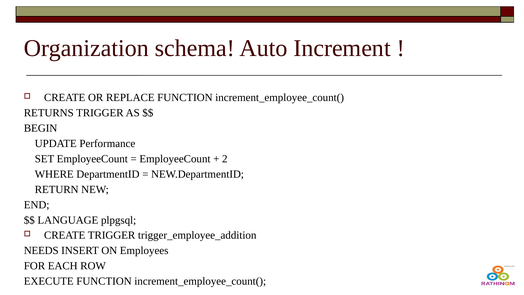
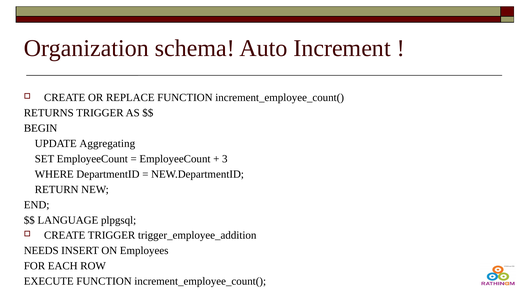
Performance: Performance -> Aggregating
2: 2 -> 3
